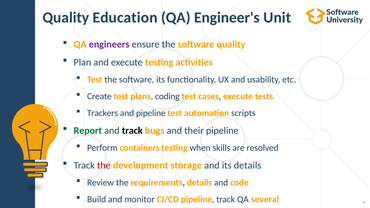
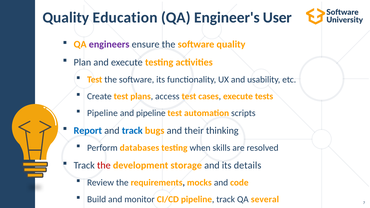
Unit: Unit -> User
coding: coding -> access
Trackers at (103, 113): Trackers -> Pipeline
Report colour: green -> blue
track at (132, 131) colour: black -> blue
their pipeline: pipeline -> thinking
containers: containers -> databases
requirements details: details -> mocks
